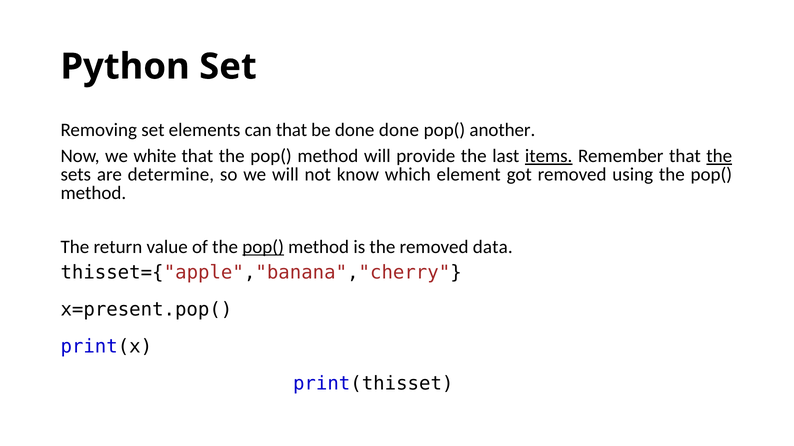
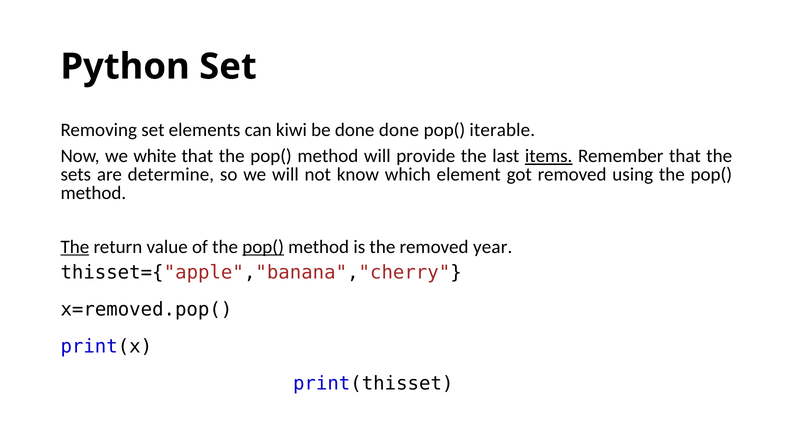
can that: that -> kiwi
another: another -> iterable
the at (719, 156) underline: present -> none
The at (75, 247) underline: none -> present
data: data -> year
x=present.pop(: x=present.pop( -> x=removed.pop(
